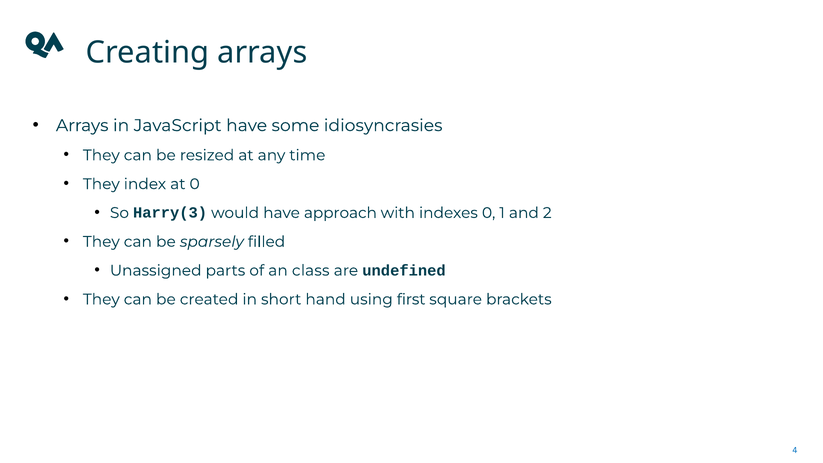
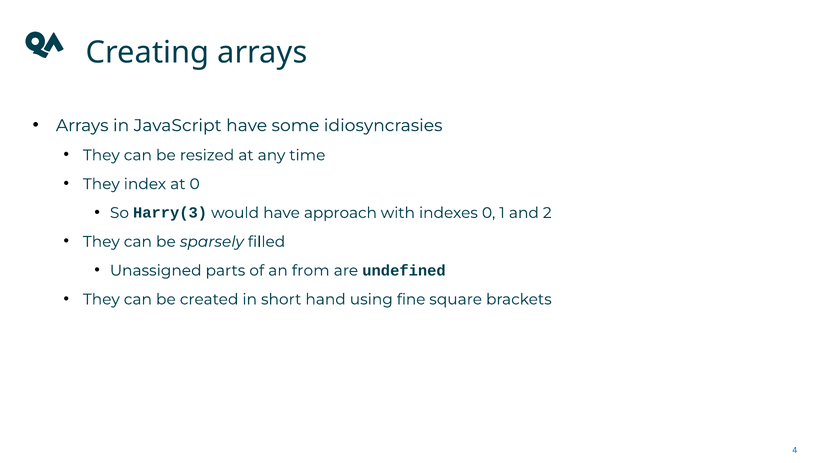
class: class -> from
first: first -> fine
